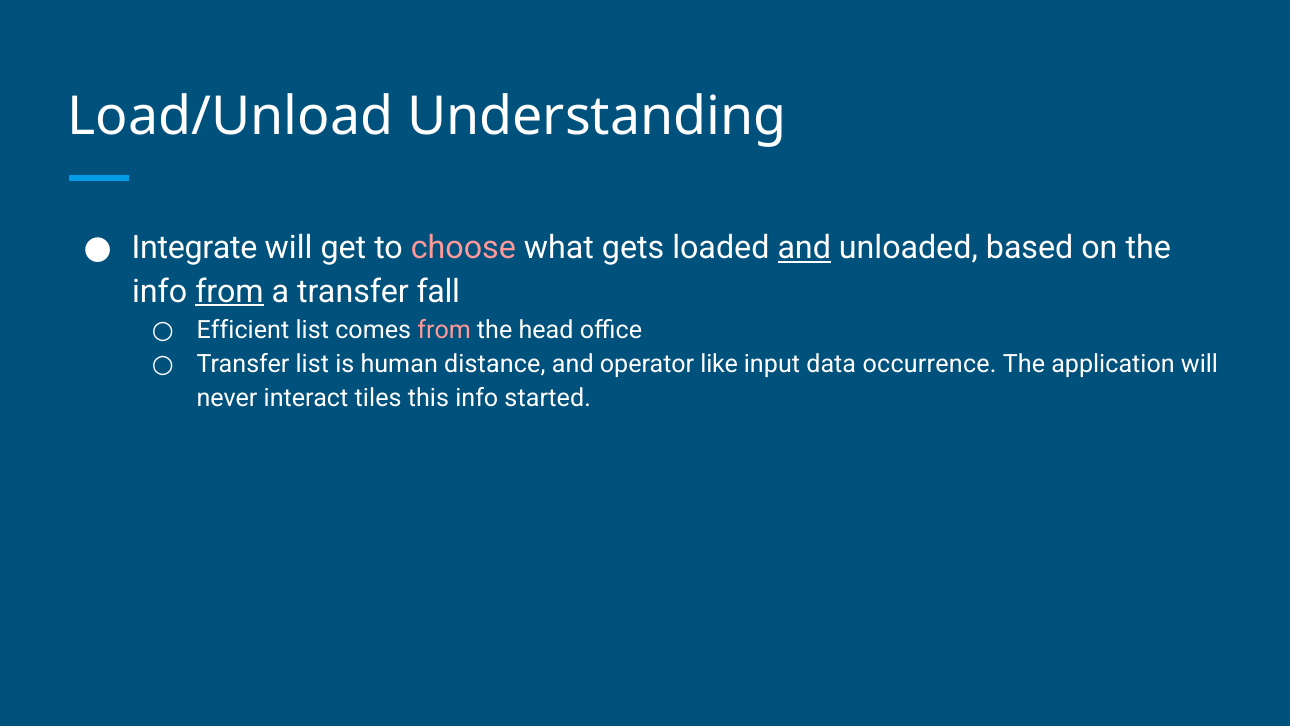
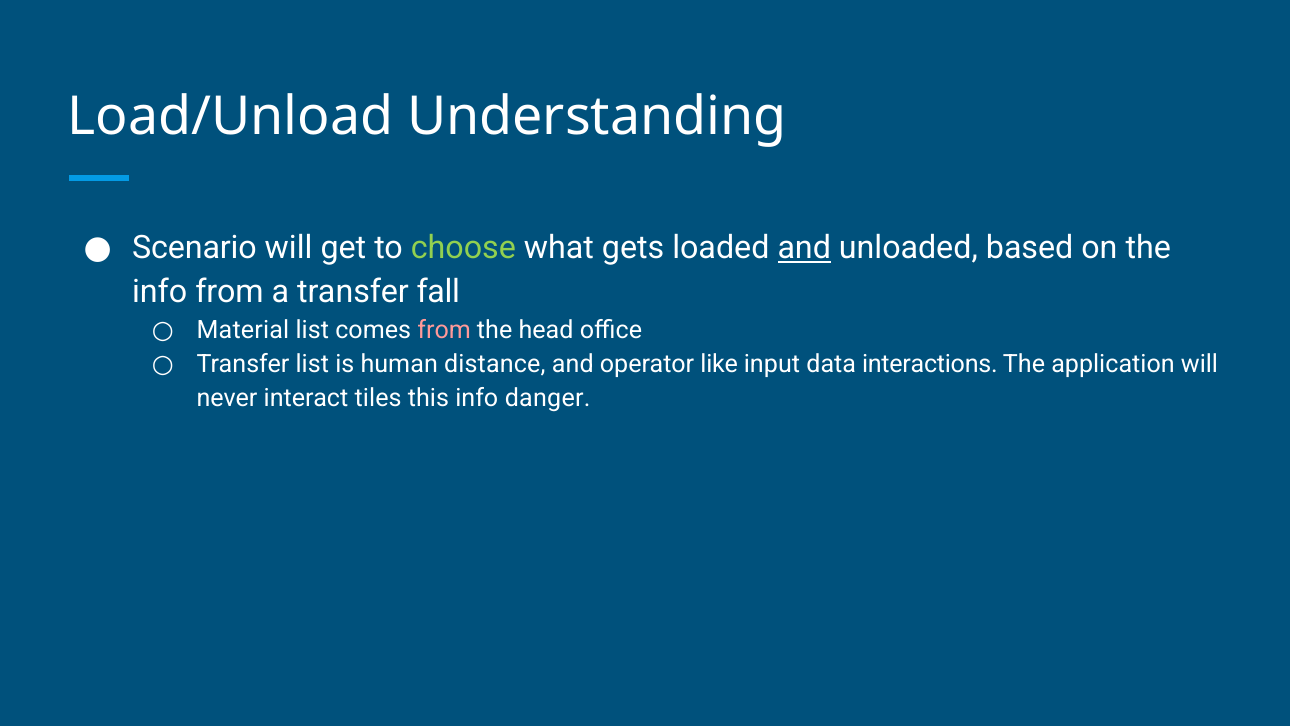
Integrate: Integrate -> Scenario
choose colour: pink -> light green
from at (229, 291) underline: present -> none
Efficient: Efficient -> Material
occurrence: occurrence -> interactions
started: started -> danger
